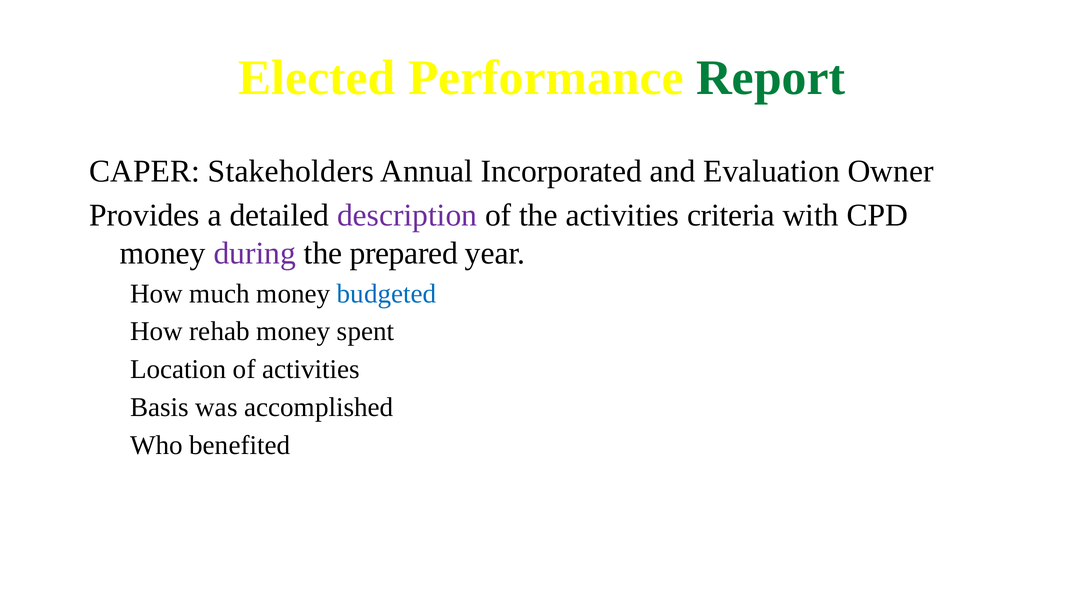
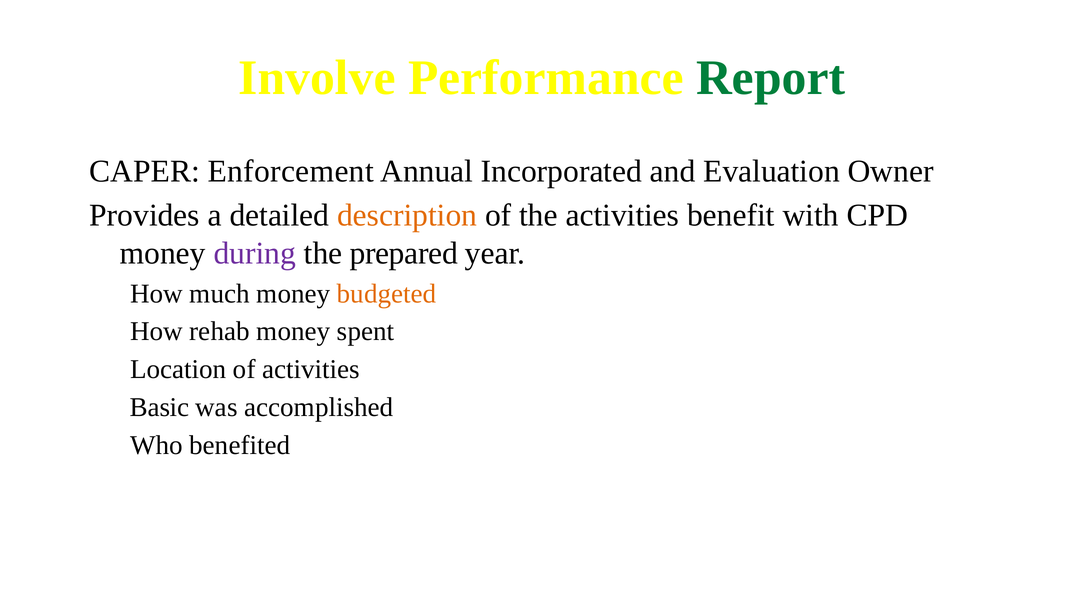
Elected: Elected -> Involve
Stakeholders: Stakeholders -> Enforcement
description colour: purple -> orange
criteria: criteria -> benefit
budgeted colour: blue -> orange
Basis: Basis -> Basic
